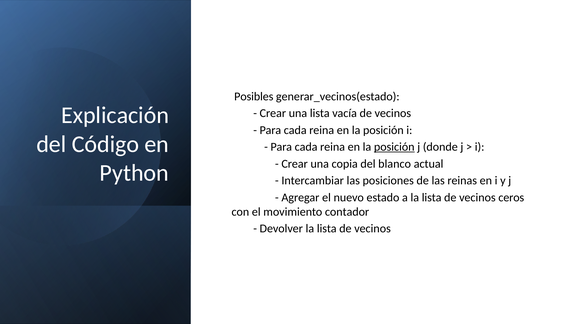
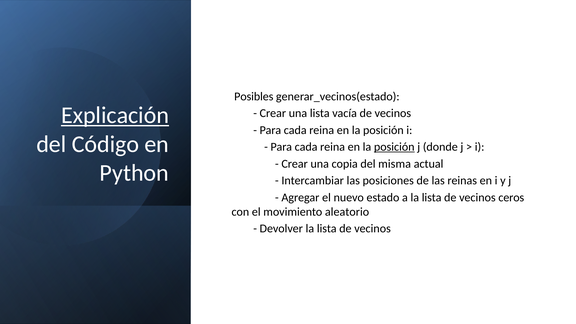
Explicación underline: none -> present
blanco: blanco -> misma
contador: contador -> aleatorio
